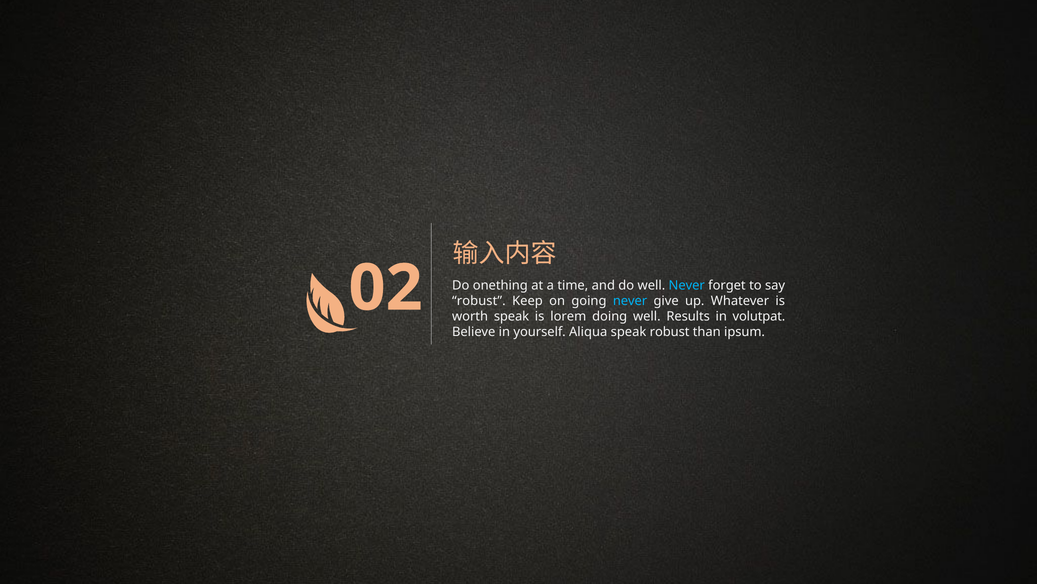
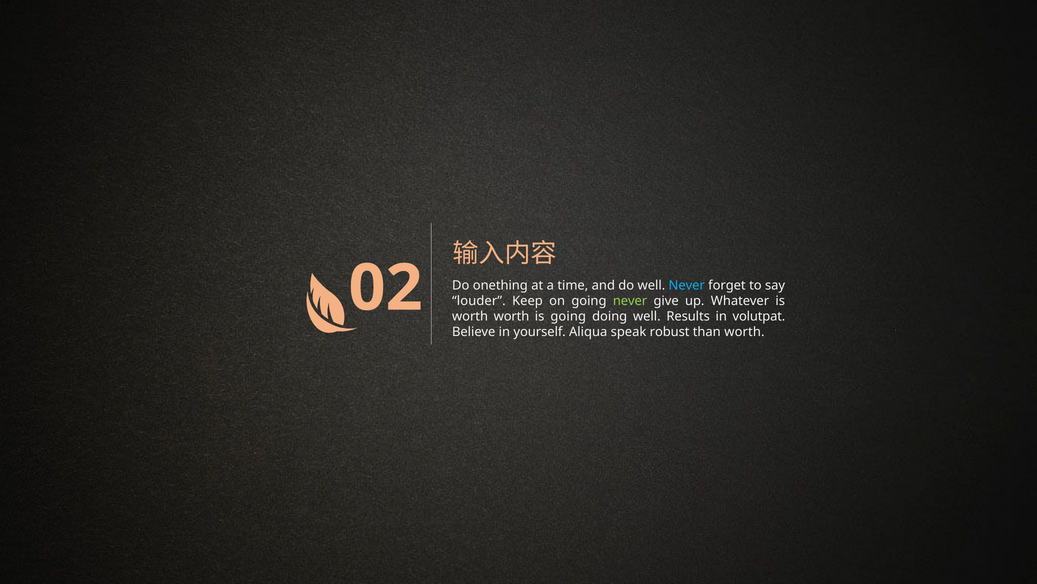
robust at (479, 301): robust -> louder
never at (630, 301) colour: light blue -> light green
worth speak: speak -> worth
is lorem: lorem -> going
than ipsum: ipsum -> worth
